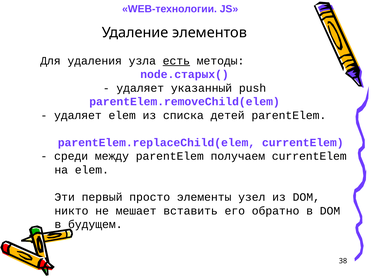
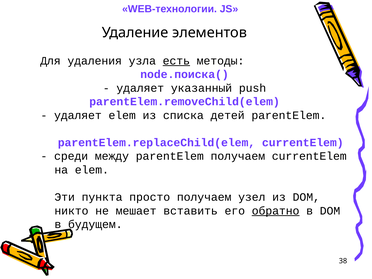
node.старых(: node.старых( -> node.поиска(
первый: первый -> пункта
просто элементы: элементы -> получаем
обратно underline: none -> present
